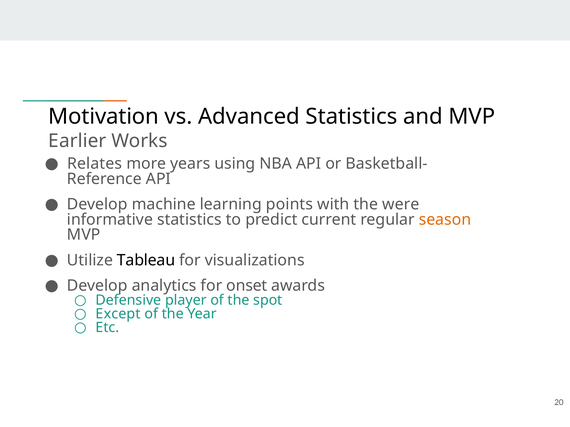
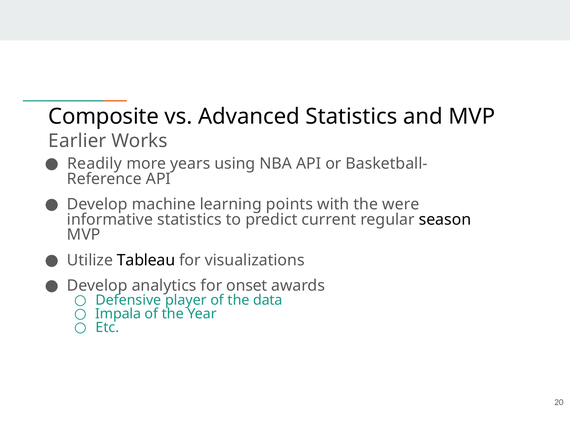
Motivation: Motivation -> Composite
Relates: Relates -> Readily
season colour: orange -> black
spot: spot -> data
Except: Except -> Impala
